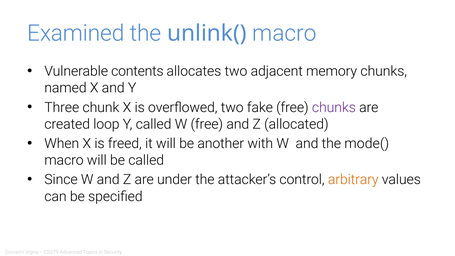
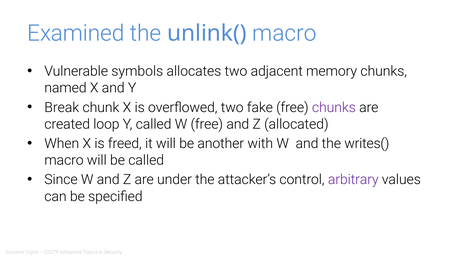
contents: contents -> symbols
Three: Three -> Break
mode(: mode( -> writes(
arbitrary colour: orange -> purple
